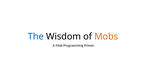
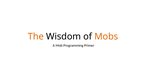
The colour: blue -> orange
